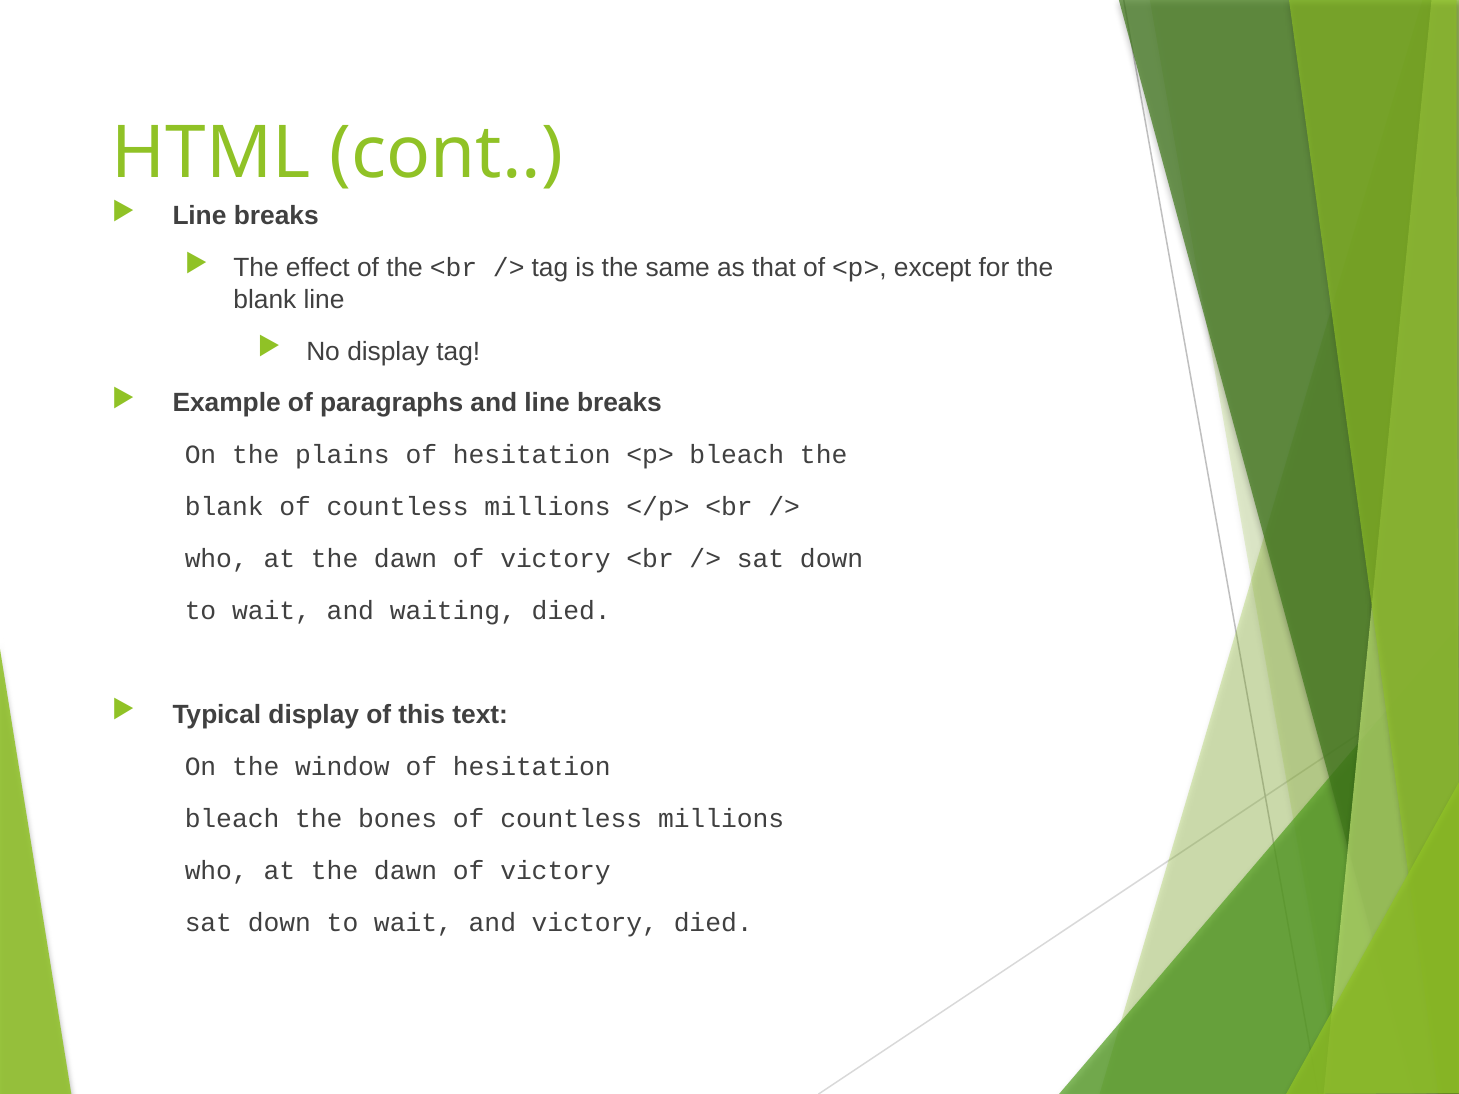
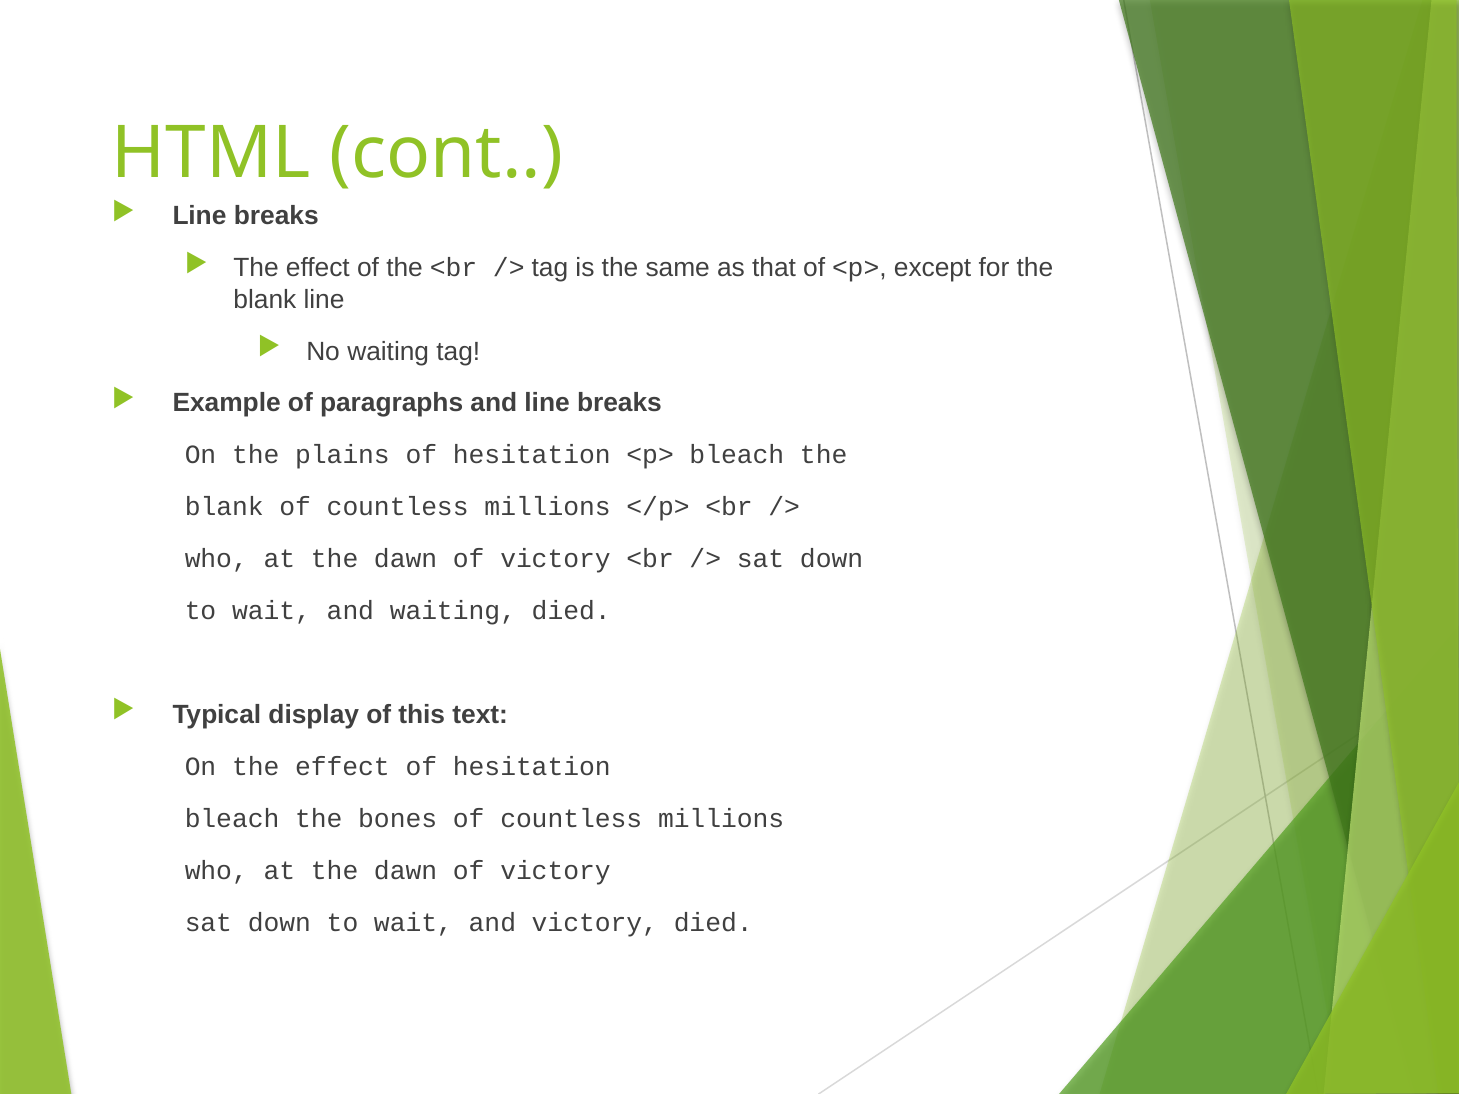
No display: display -> waiting
On the window: window -> effect
